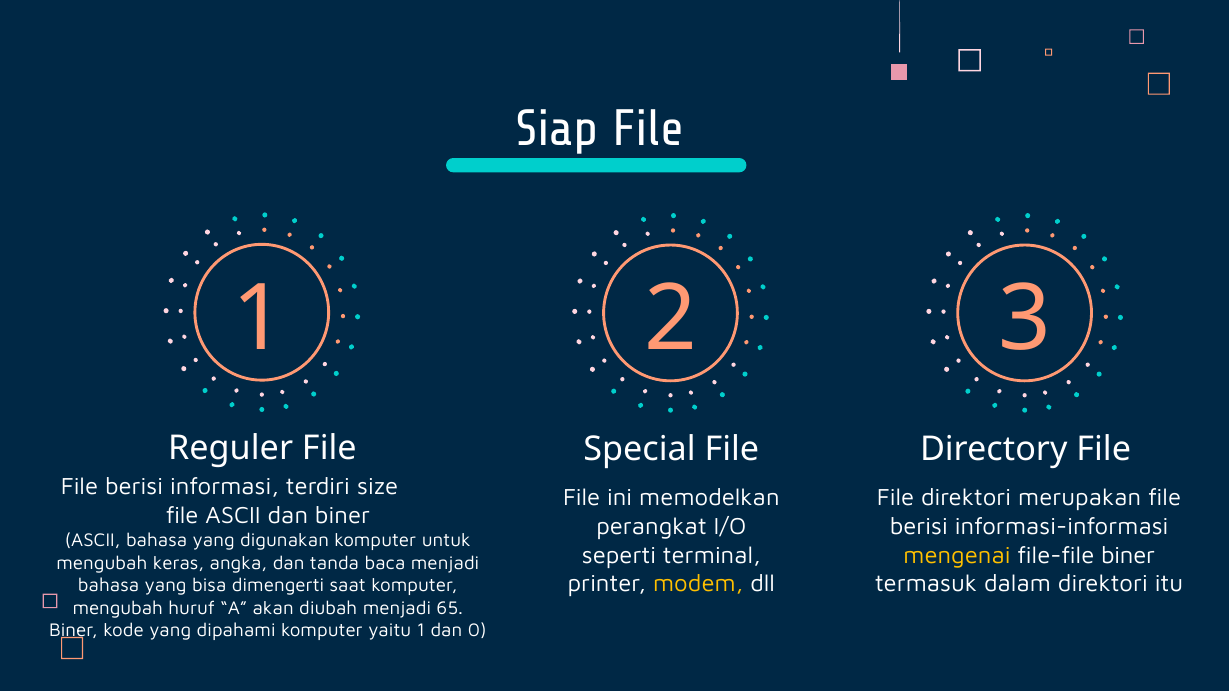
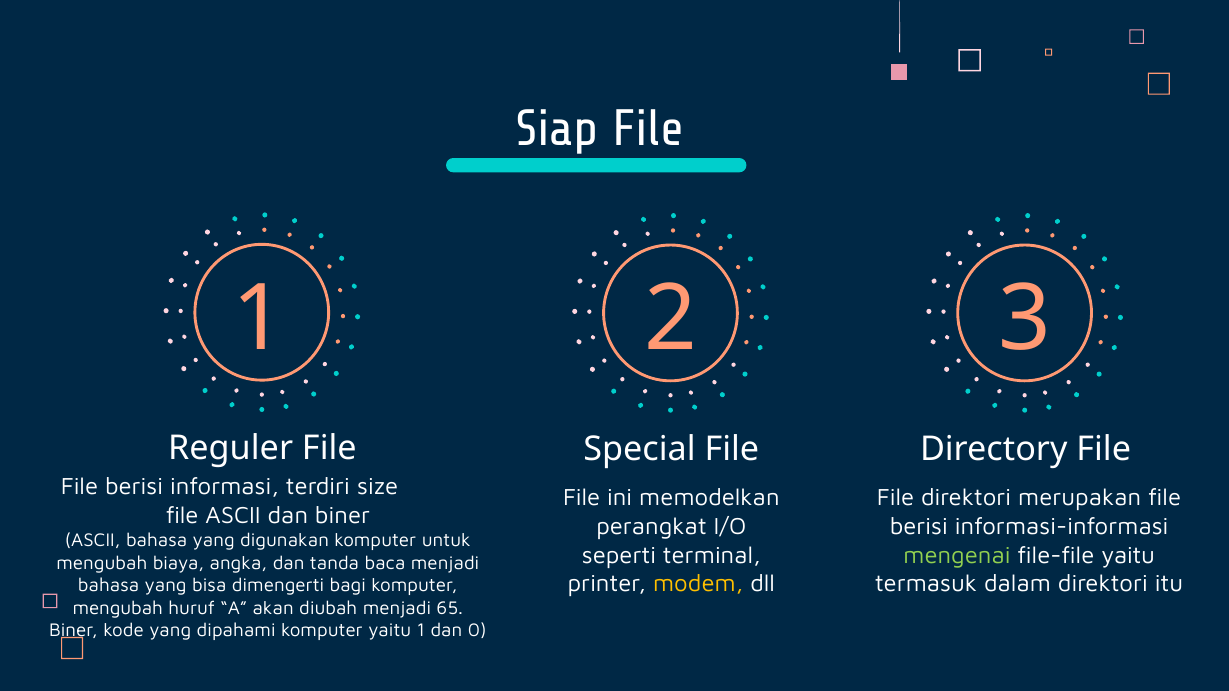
mengenai colour: yellow -> light green
file-file biner: biner -> yaitu
keras: keras -> biaya
saat: saat -> bagi
